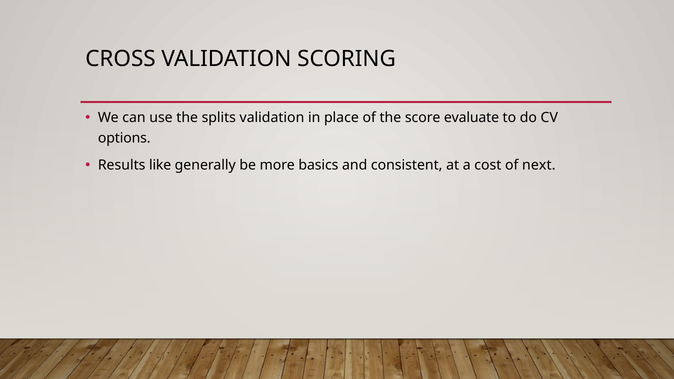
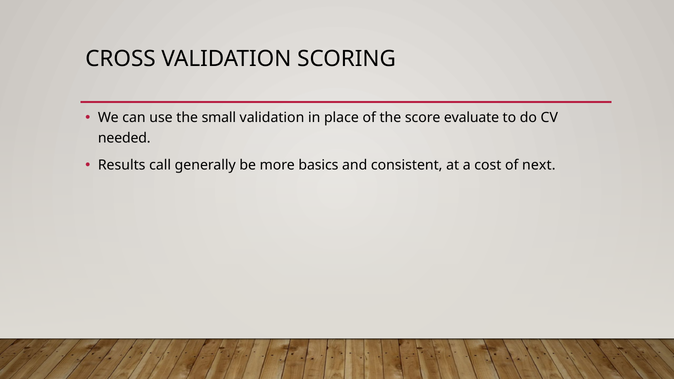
splits: splits -> small
options: options -> needed
like: like -> call
